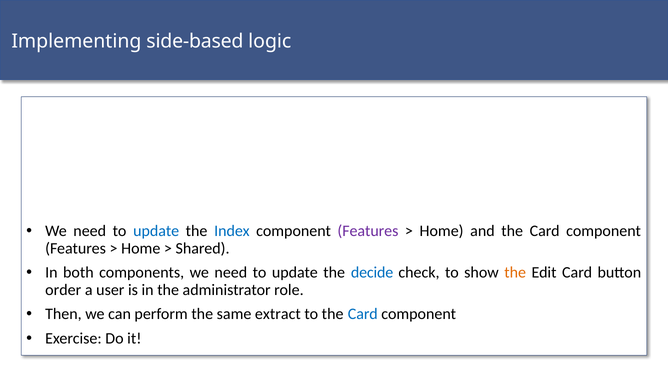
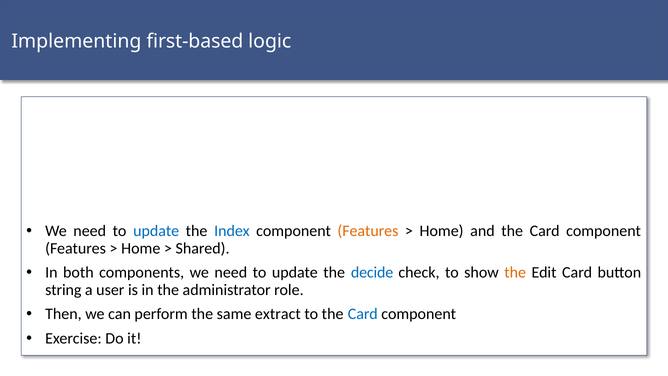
side-based: side-based -> first-based
Features at (368, 231) colour: purple -> orange
order: order -> string
